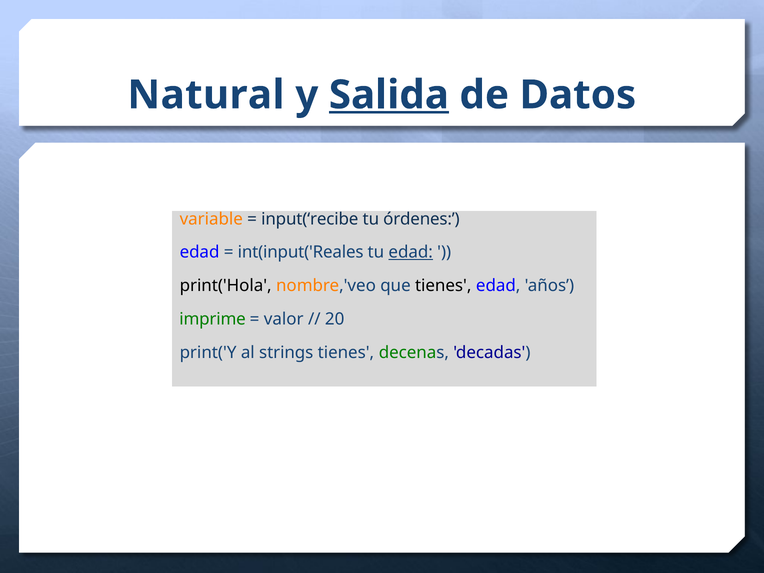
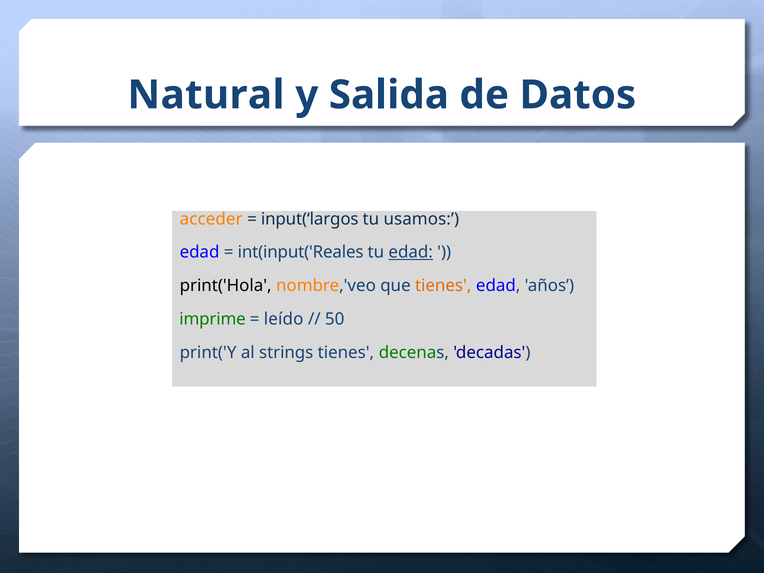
Salida underline: present -> none
variable: variable -> acceder
input(‘recibe: input(‘recibe -> input(‘largos
órdenes: órdenes -> usamos
tienes at (443, 286) colour: black -> orange
valor: valor -> leído
20: 20 -> 50
